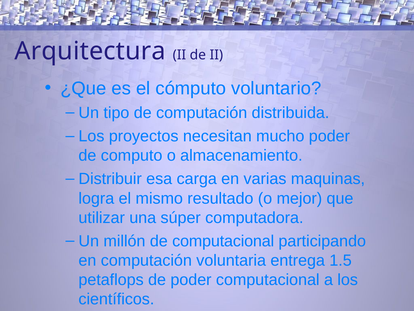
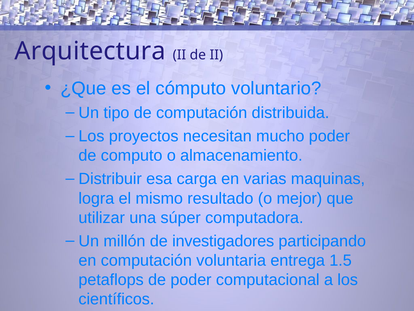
de computacional: computacional -> investigadores
